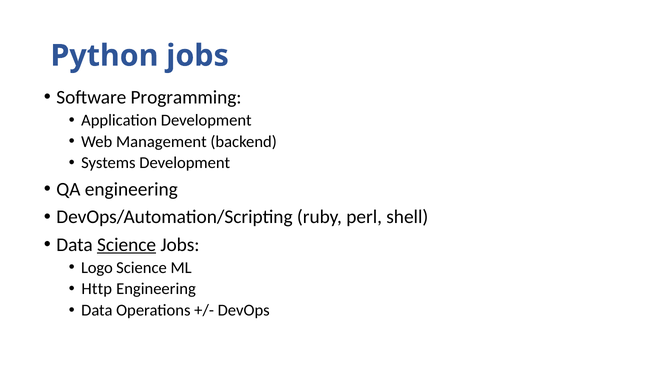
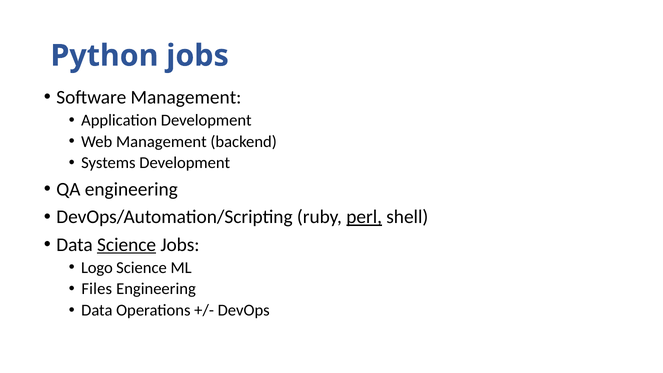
Software Programming: Programming -> Management
perl underline: none -> present
Http: Http -> Files
